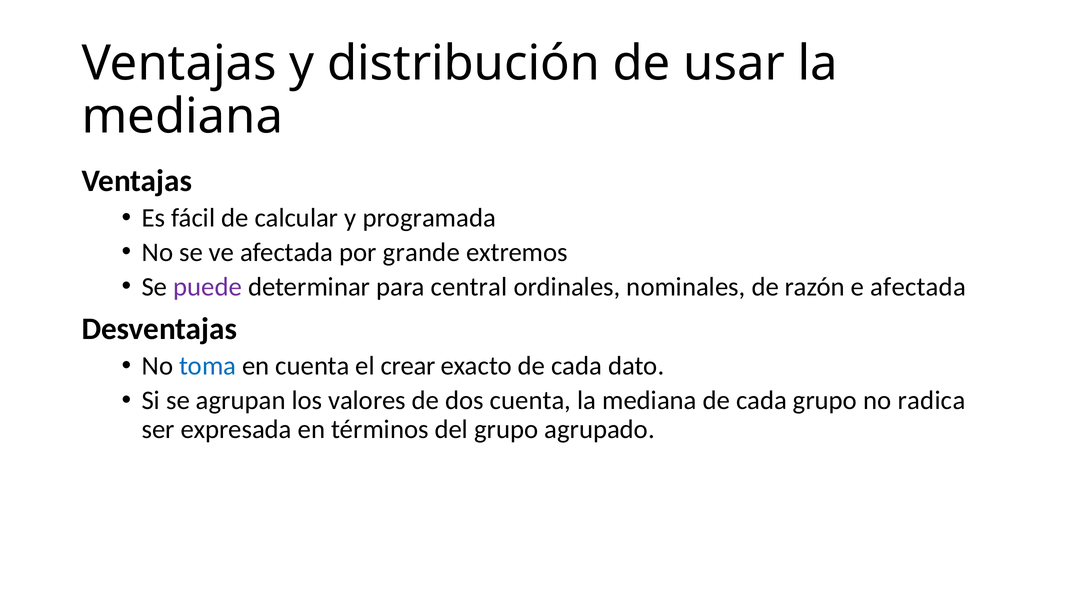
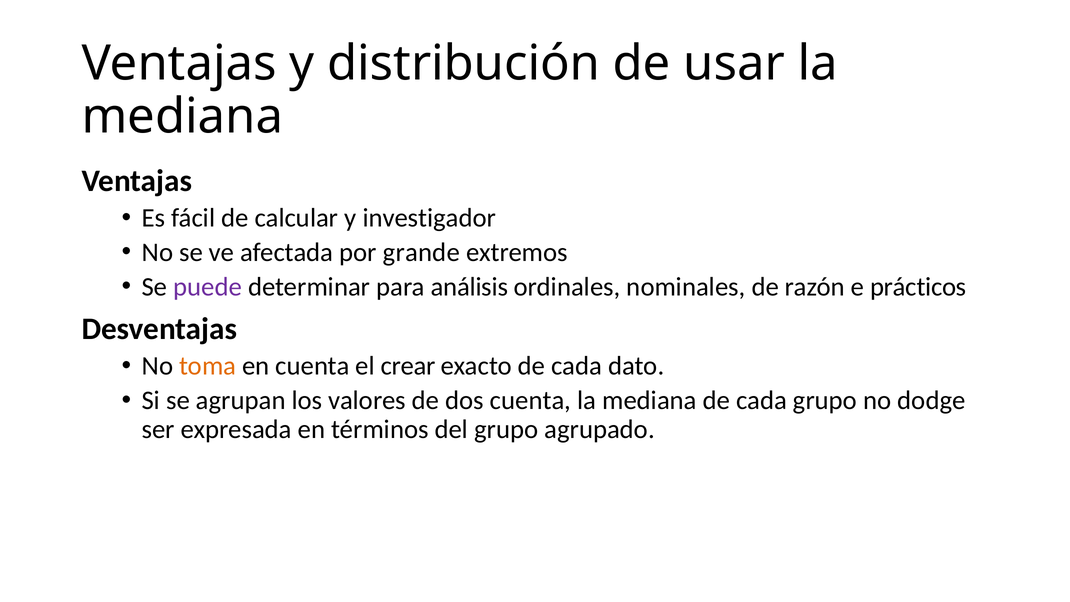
programada: programada -> investigador
central: central -> análisis
e afectada: afectada -> prácticos
toma colour: blue -> orange
radica: radica -> dodge
